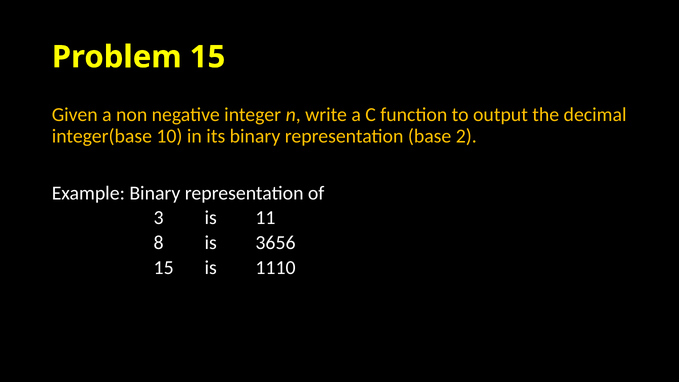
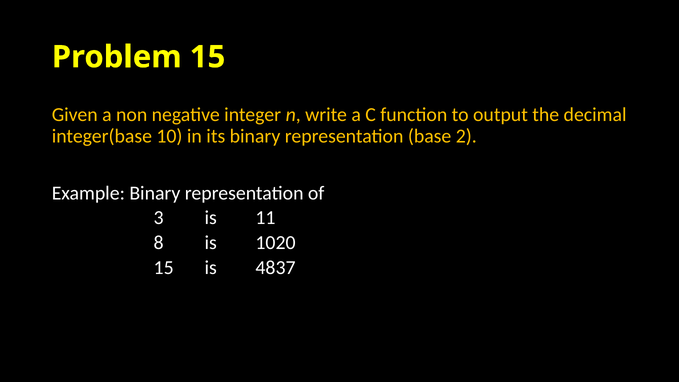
3656: 3656 -> 1020
1110: 1110 -> 4837
